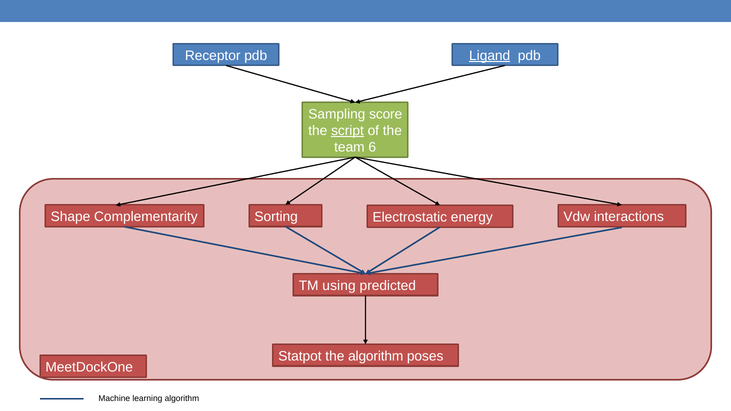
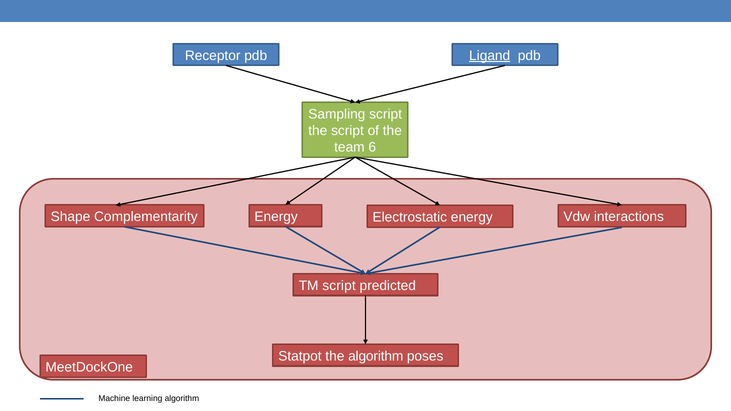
Sampling score: score -> script
script at (347, 131) underline: present -> none
Complementarity Sorting: Sorting -> Energy
TM using: using -> script
